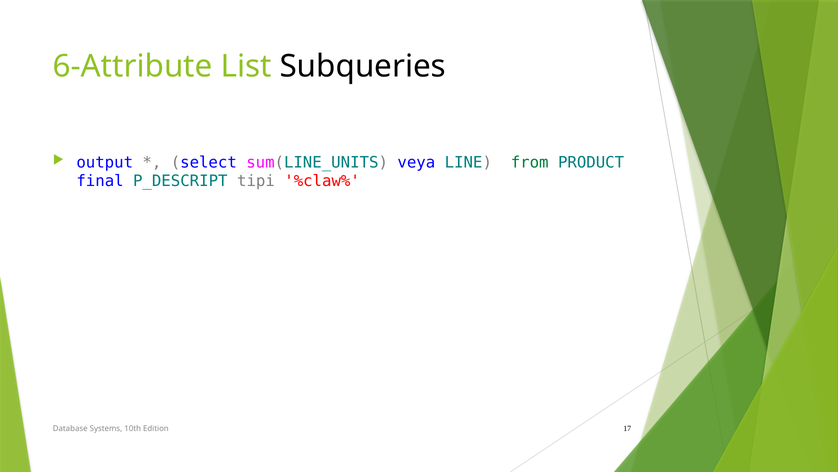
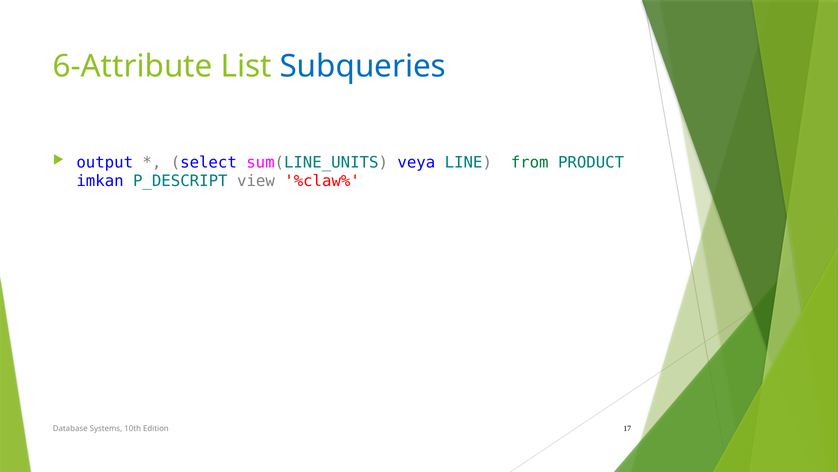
Subqueries colour: black -> blue
final: final -> imkan
tipi: tipi -> view
